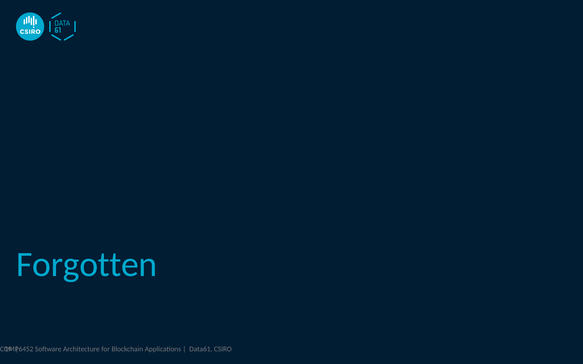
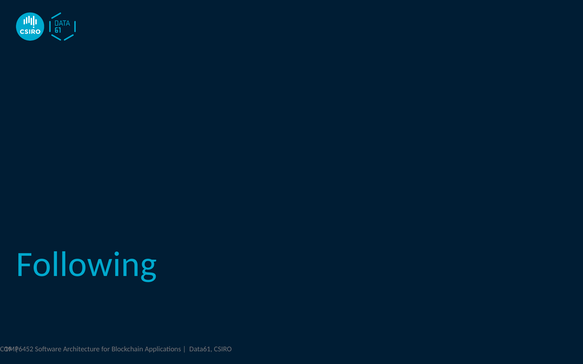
Forgotten: Forgotten -> Following
